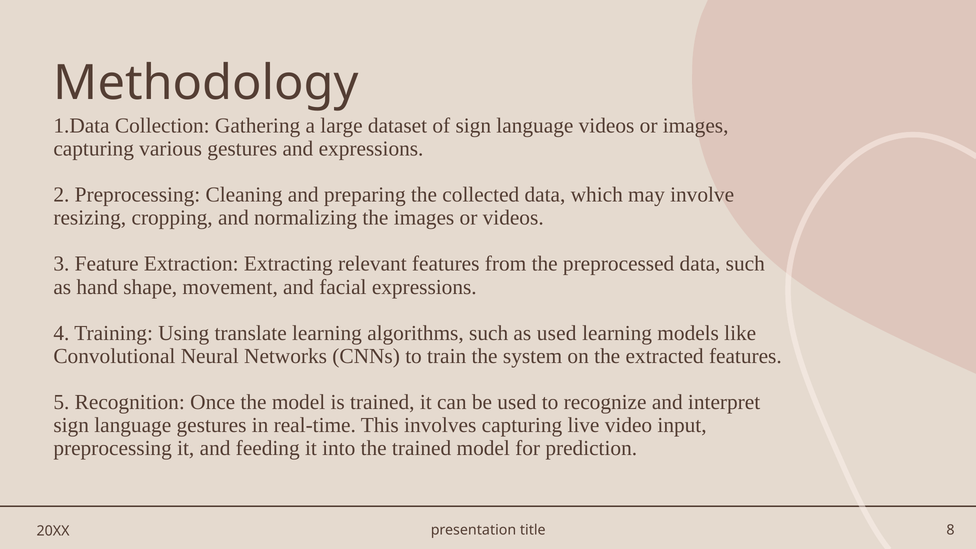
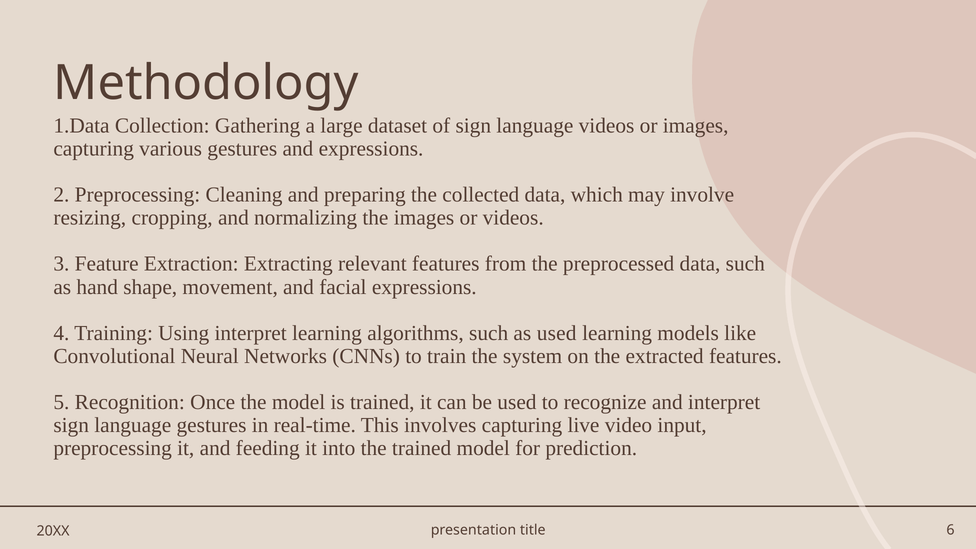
Using translate: translate -> interpret
8: 8 -> 6
